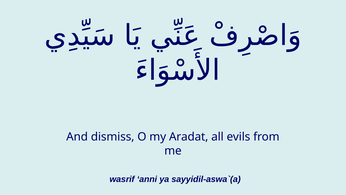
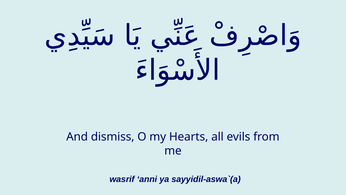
Aradat: Aradat -> Hearts
